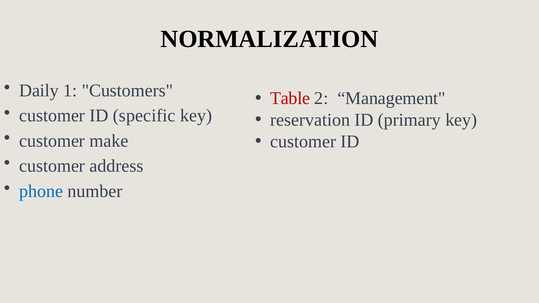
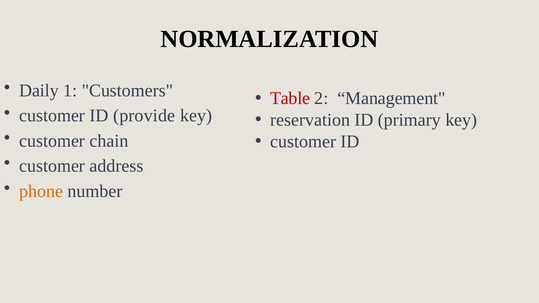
specific: specific -> provide
make: make -> chain
phone colour: blue -> orange
